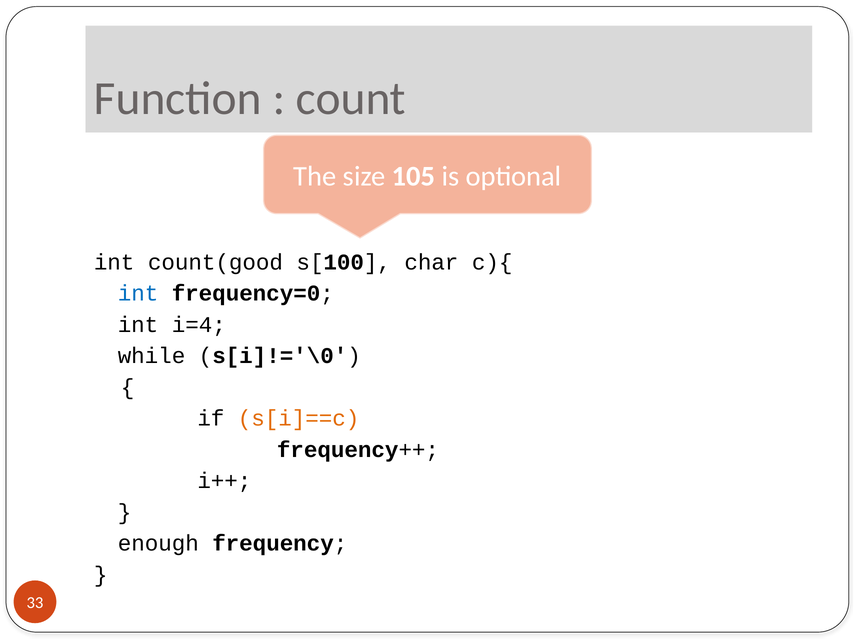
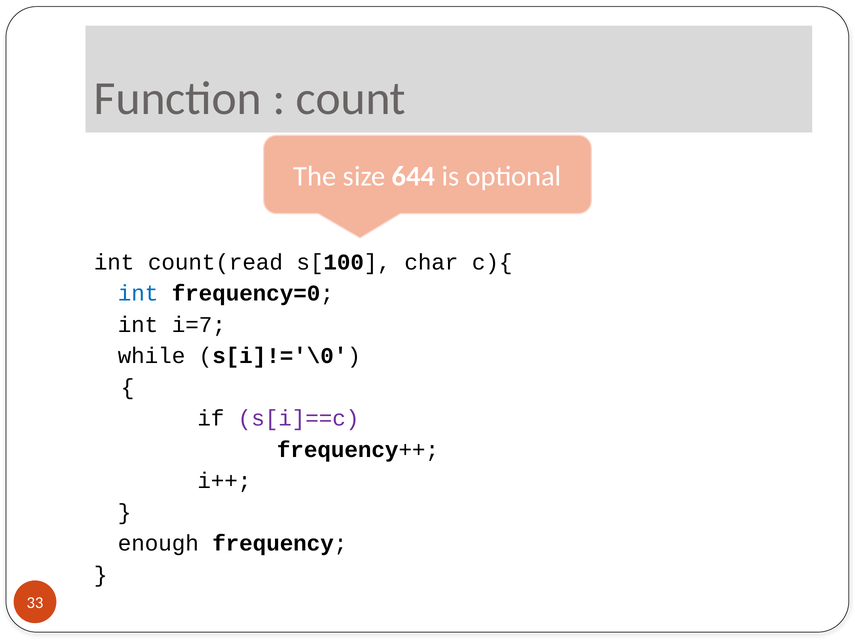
105: 105 -> 644
count(good: count(good -> count(read
i=4: i=4 -> i=7
s[i]==c colour: orange -> purple
